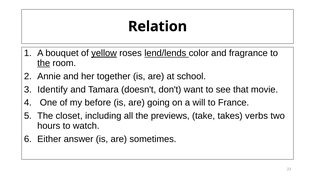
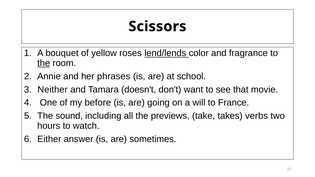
Relation: Relation -> Scissors
yellow underline: present -> none
together: together -> phrases
Identify: Identify -> Neither
closet: closet -> sound
